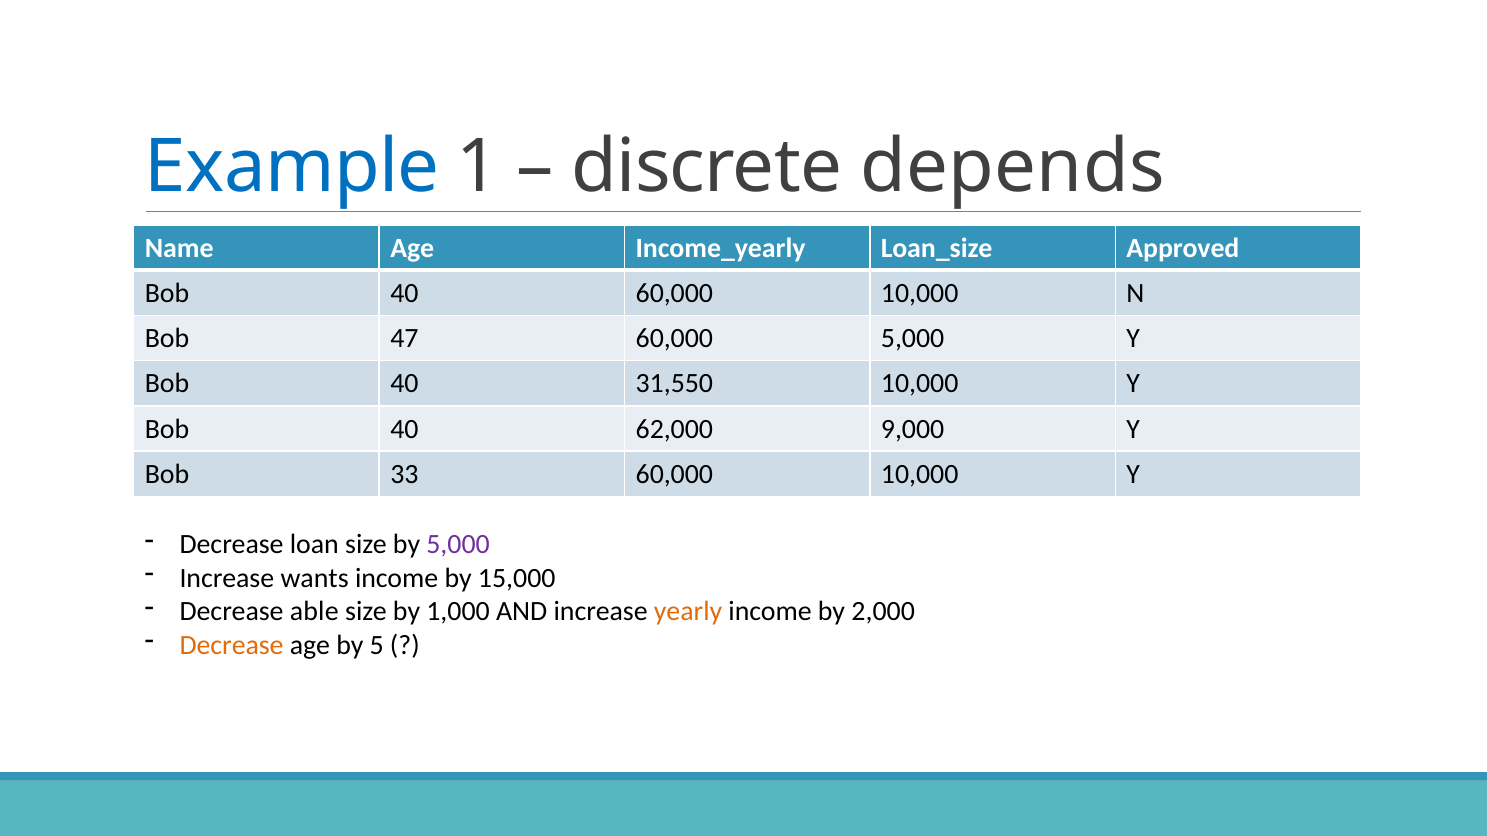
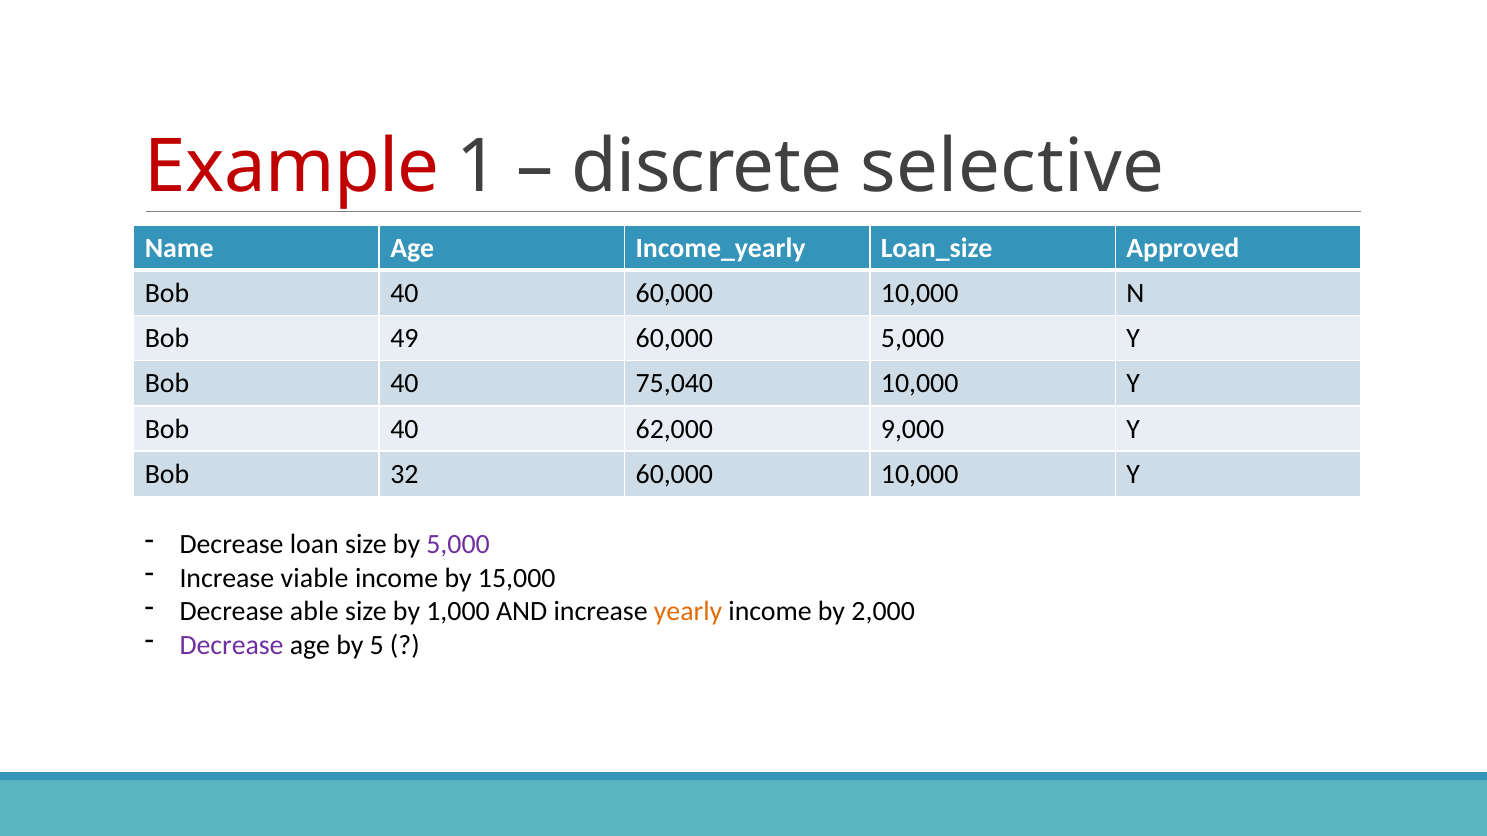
Example colour: blue -> red
depends: depends -> selective
47: 47 -> 49
31,550: 31,550 -> 75,040
33: 33 -> 32
wants: wants -> viable
Decrease at (232, 645) colour: orange -> purple
